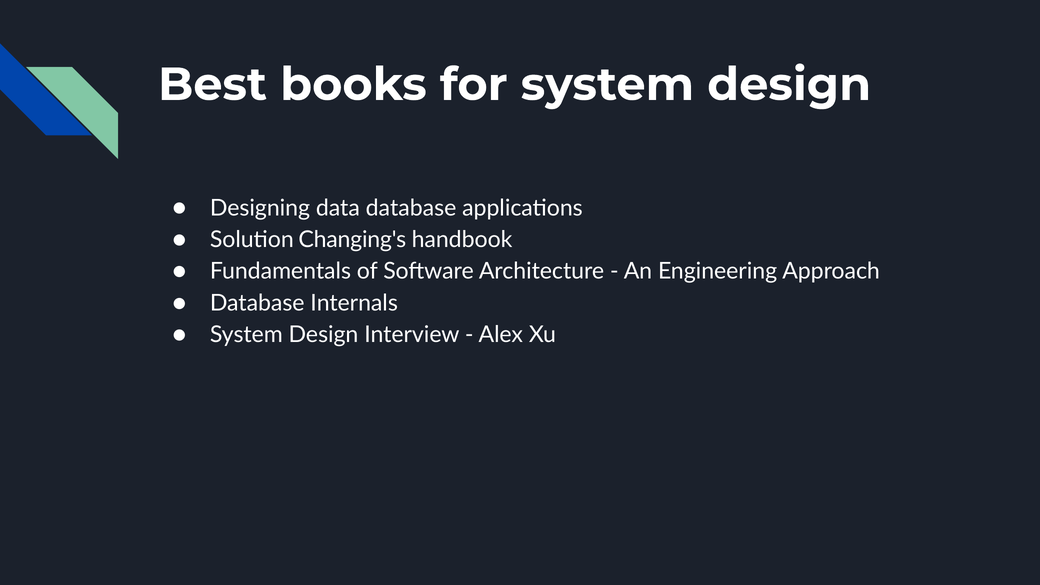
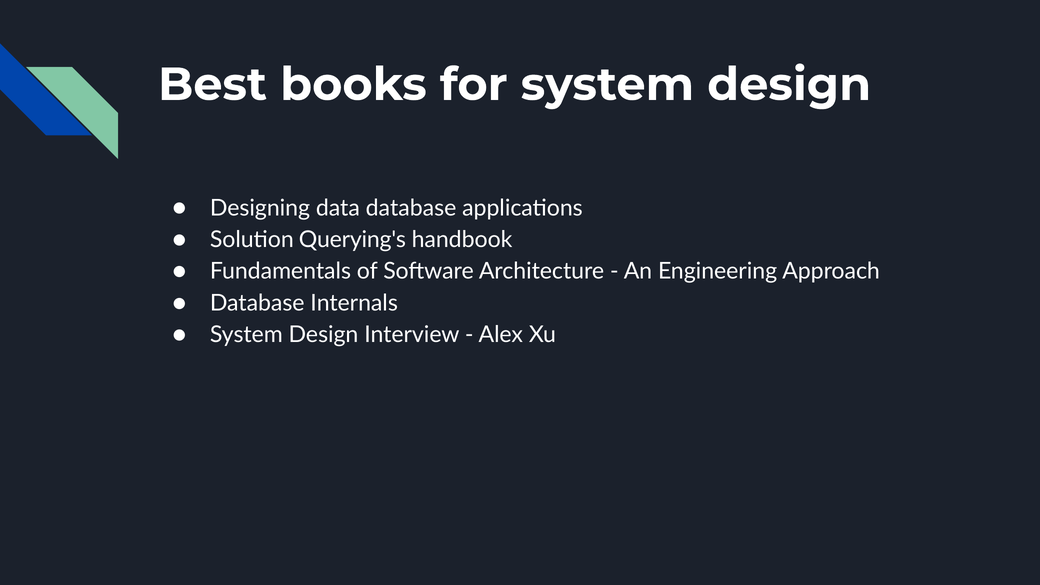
Changing's: Changing's -> Querying's
